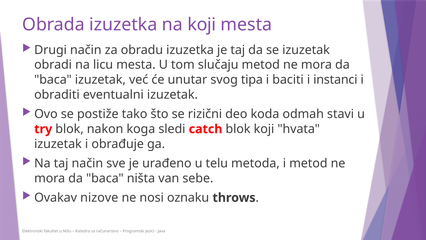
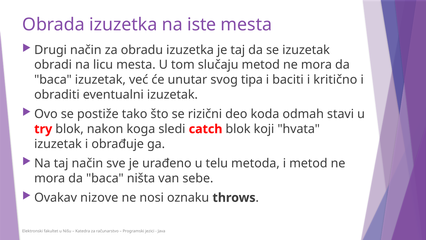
na koji: koji -> iste
instanci: instanci -> kritično
